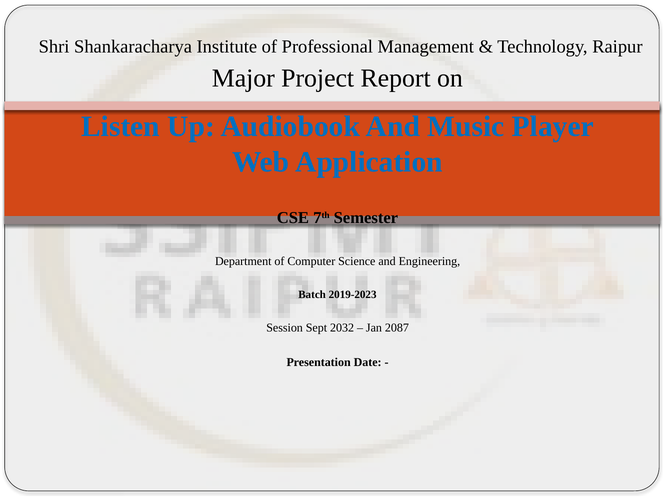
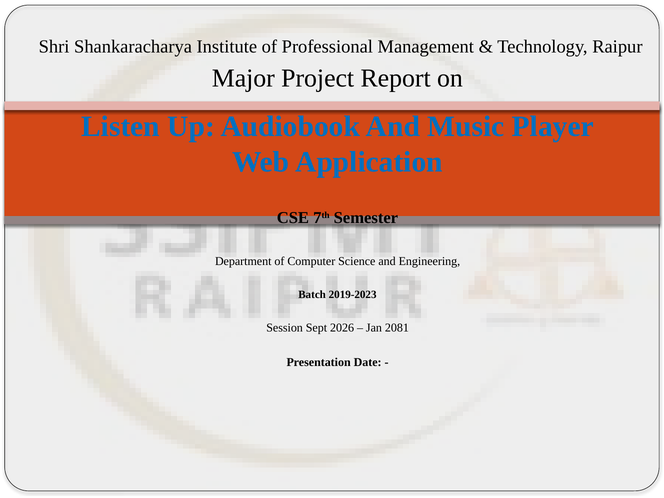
2032: 2032 -> 2026
2087: 2087 -> 2081
